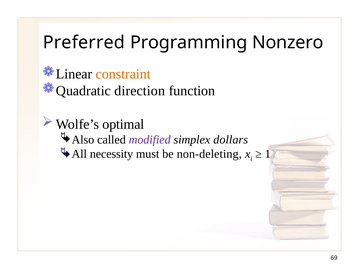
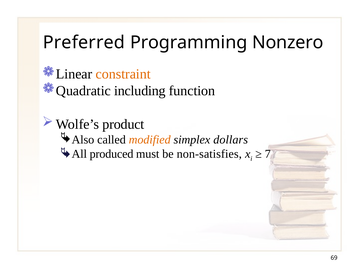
direction: direction -> including
optimal: optimal -> product
modified colour: purple -> orange
necessity: necessity -> produced
non-deleting: non-deleting -> non-satisfies
1: 1 -> 7
